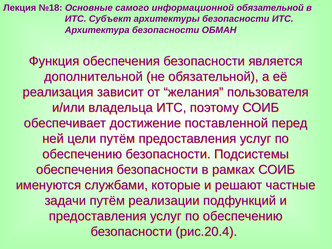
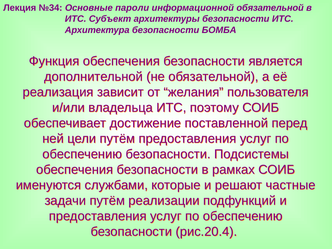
№18: №18 -> №34
самого: самого -> пароли
ОБМАН: ОБМАН -> БОМБА
